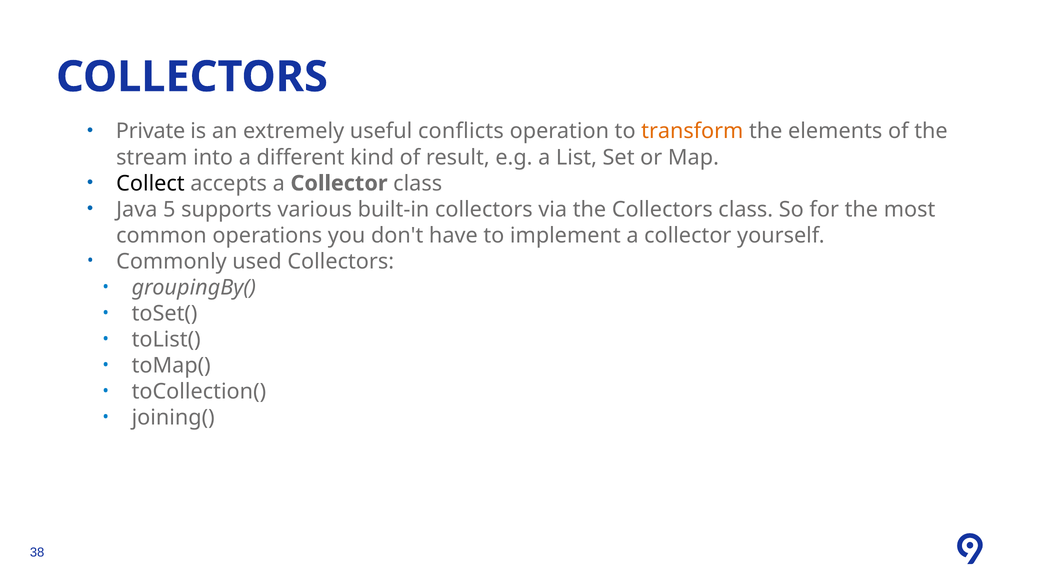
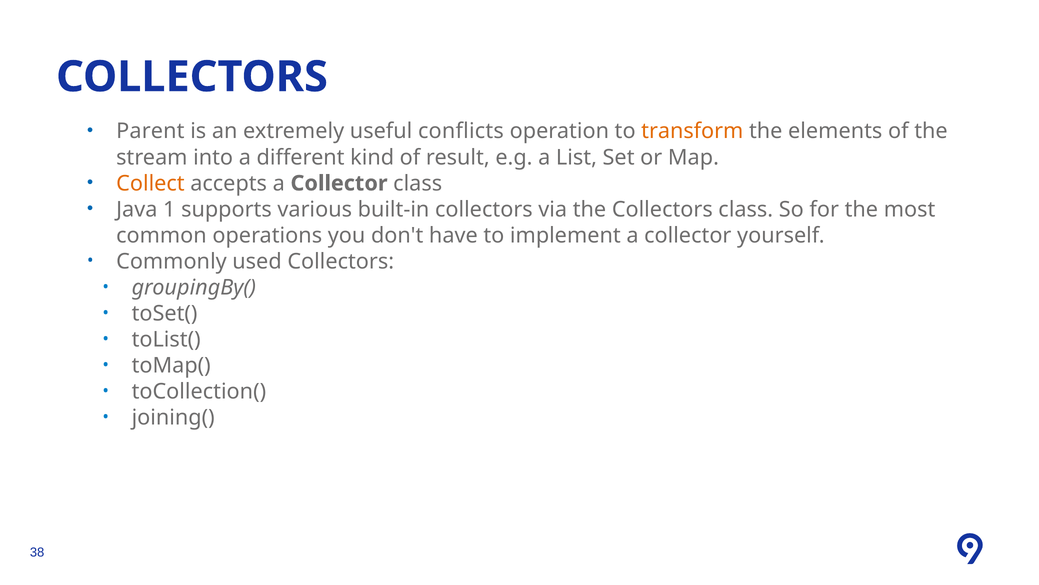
Private: Private -> Parent
Collect colour: black -> orange
5: 5 -> 1
